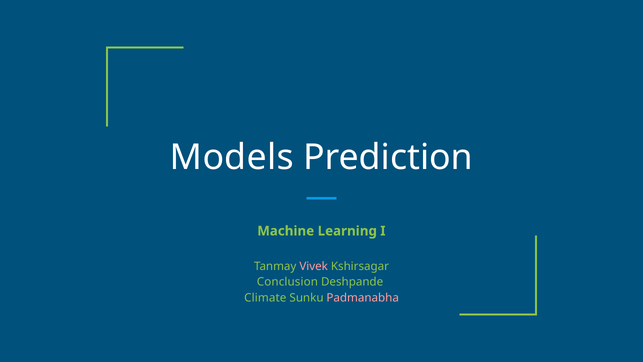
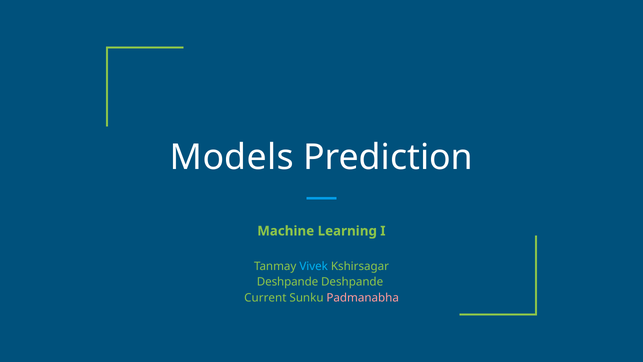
Vivek colour: pink -> light blue
Conclusion at (287, 282): Conclusion -> Deshpande
Climate: Climate -> Current
